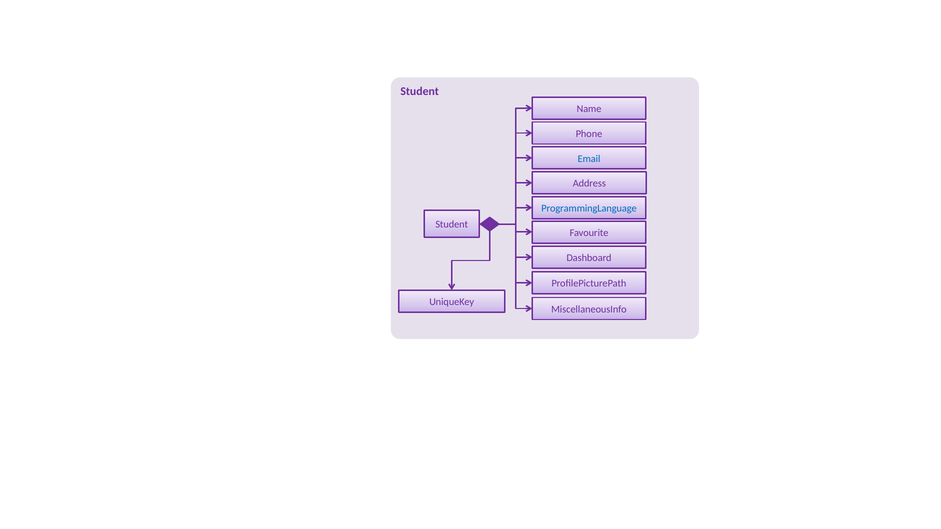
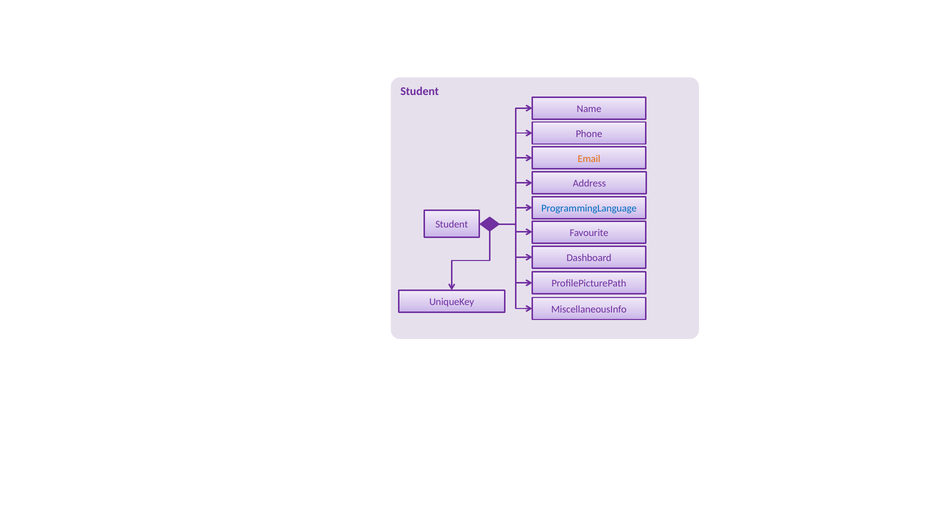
Email colour: blue -> orange
